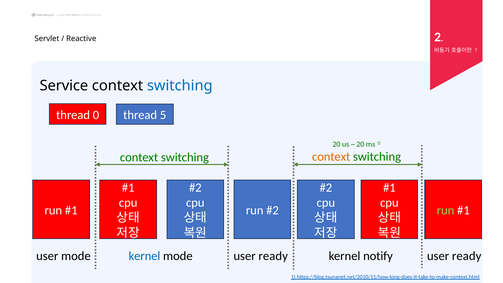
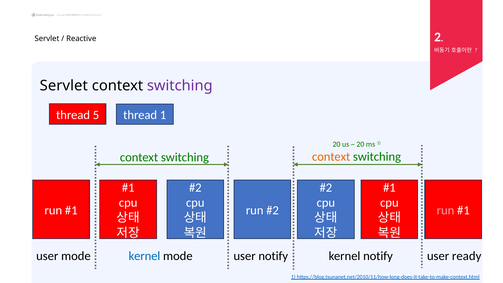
Service at (64, 86): Service -> Servlet
switching at (180, 86) colour: blue -> purple
0: 0 -> 5
thread 5: 5 -> 1
run at (446, 210) colour: light green -> pink
ready at (273, 256): ready -> notify
